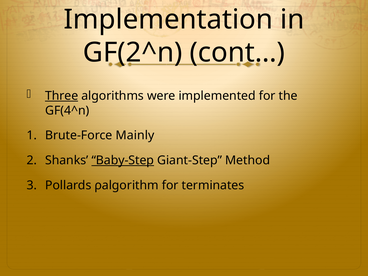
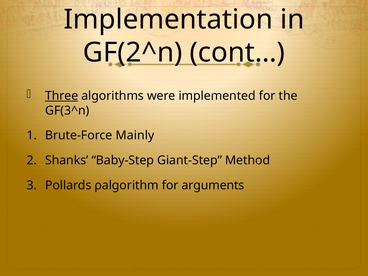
GF(4^n: GF(4^n -> GF(3^n
Baby-Step underline: present -> none
terminates: terminates -> arguments
